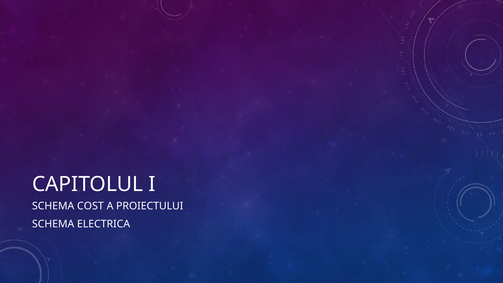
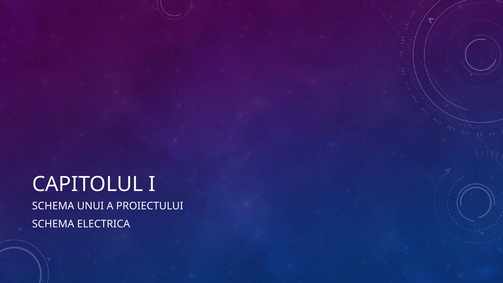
COST: COST -> UNUI
